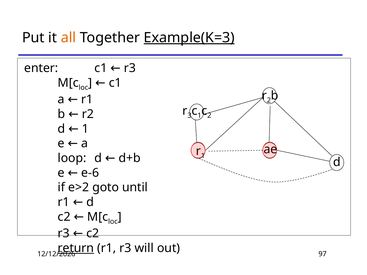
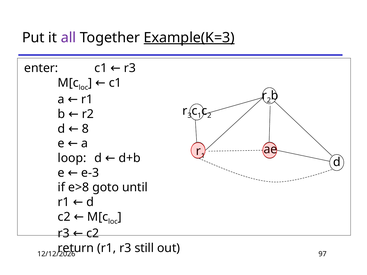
all colour: orange -> purple
d 1: 1 -> 8
e-6: e-6 -> e-3
e>2: e>2 -> e>8
return underline: present -> none
will: will -> still
